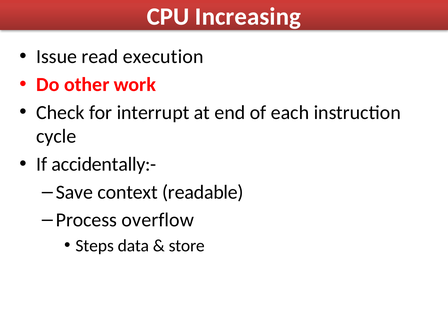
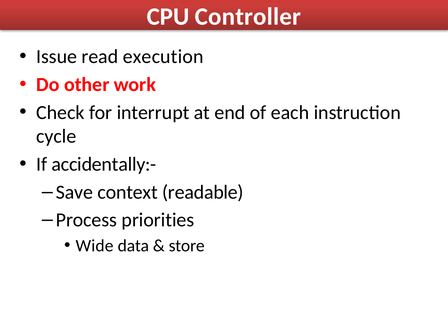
Increasing: Increasing -> Controller
overflow: overflow -> priorities
Steps: Steps -> Wide
